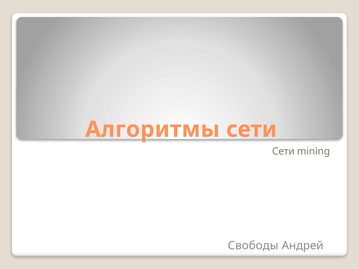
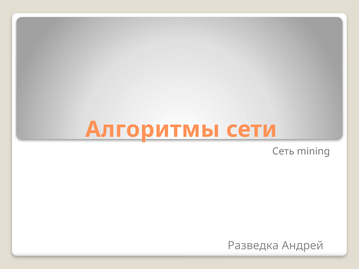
Сети at (283, 151): Сети -> Сеть
Свободы: Свободы -> Разведка
